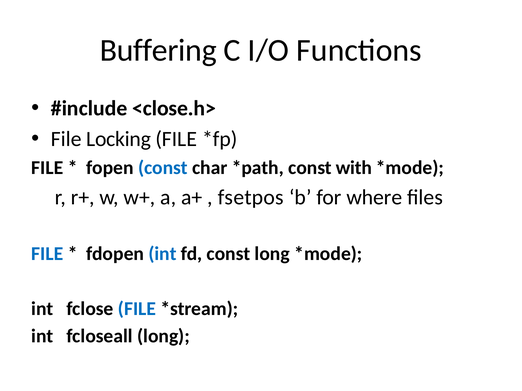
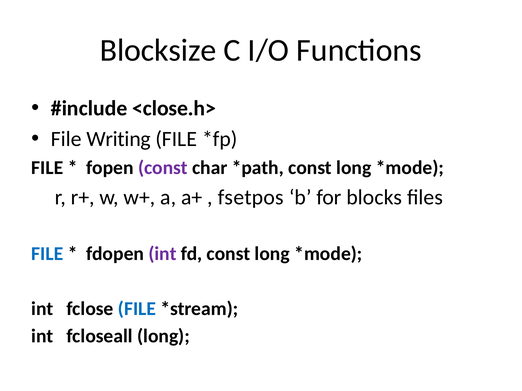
Buffering: Buffering -> Blocksize
Locking: Locking -> Writing
const at (163, 168) colour: blue -> purple
with at (354, 168): with -> long
where: where -> blocks
int at (163, 254) colour: blue -> purple
